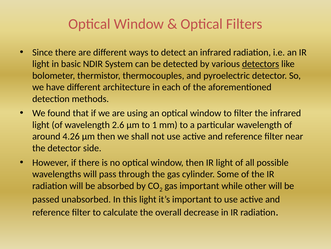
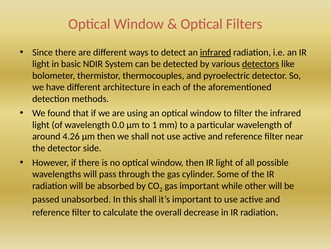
infrared at (216, 52) underline: none -> present
2.6: 2.6 -> 0.0
this light: light -> shall
